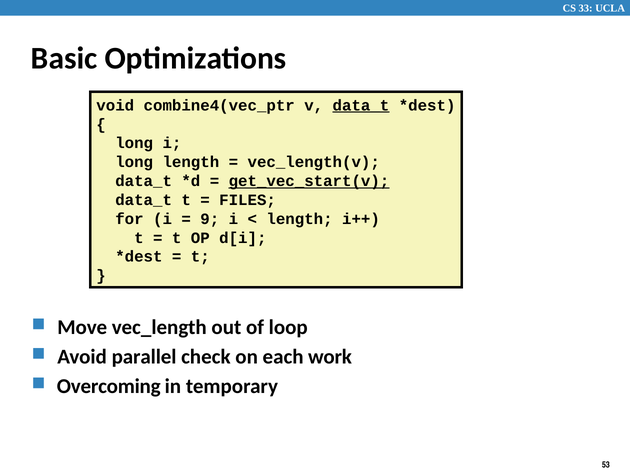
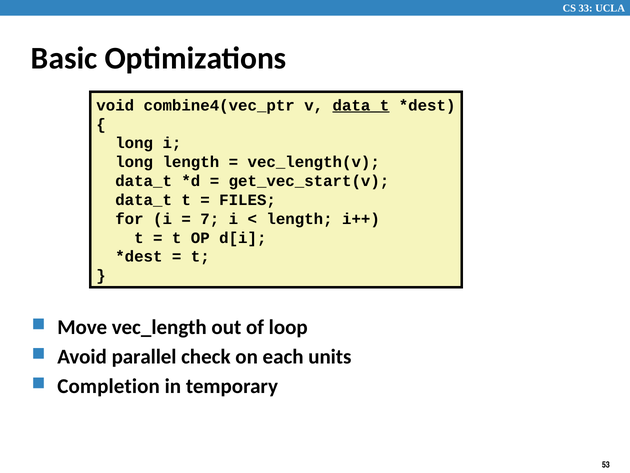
get_vec_start(v underline: present -> none
9: 9 -> 7
work: work -> units
Overcoming: Overcoming -> Completion
